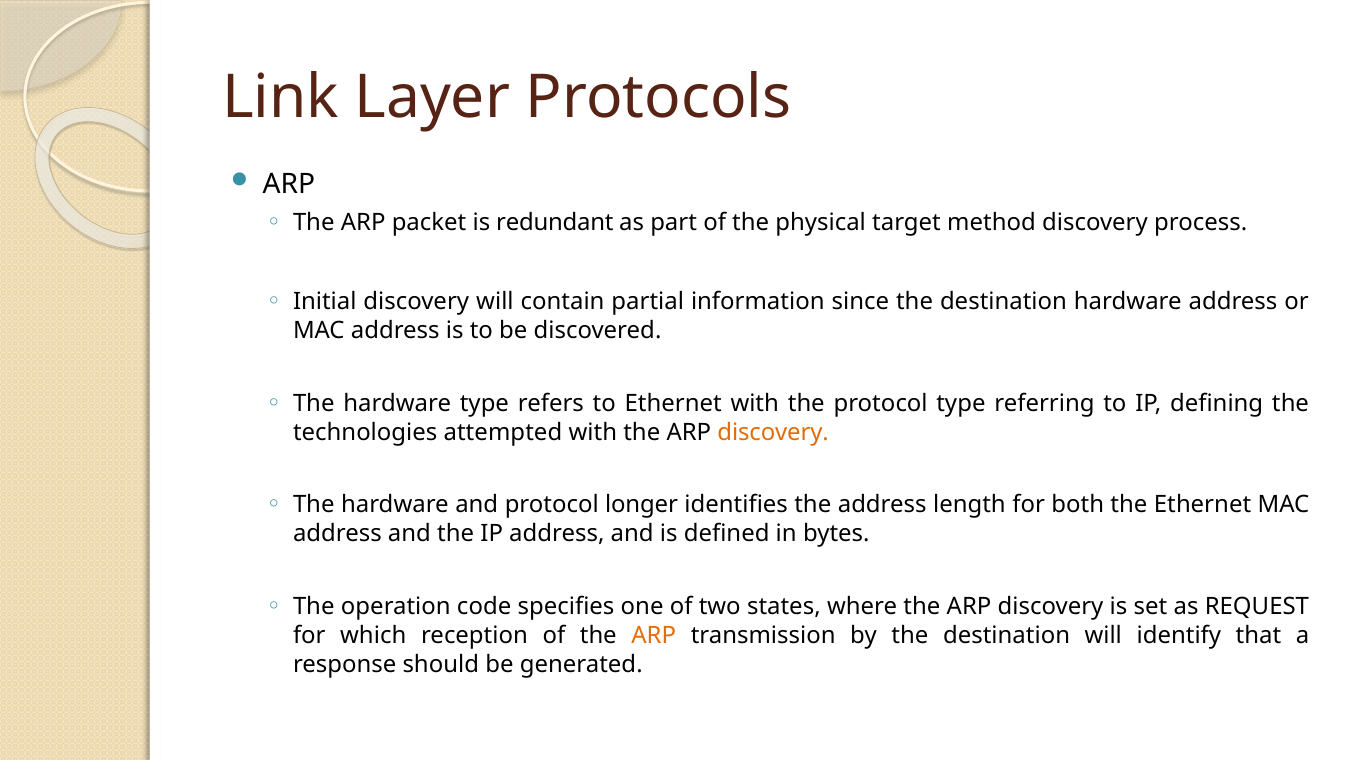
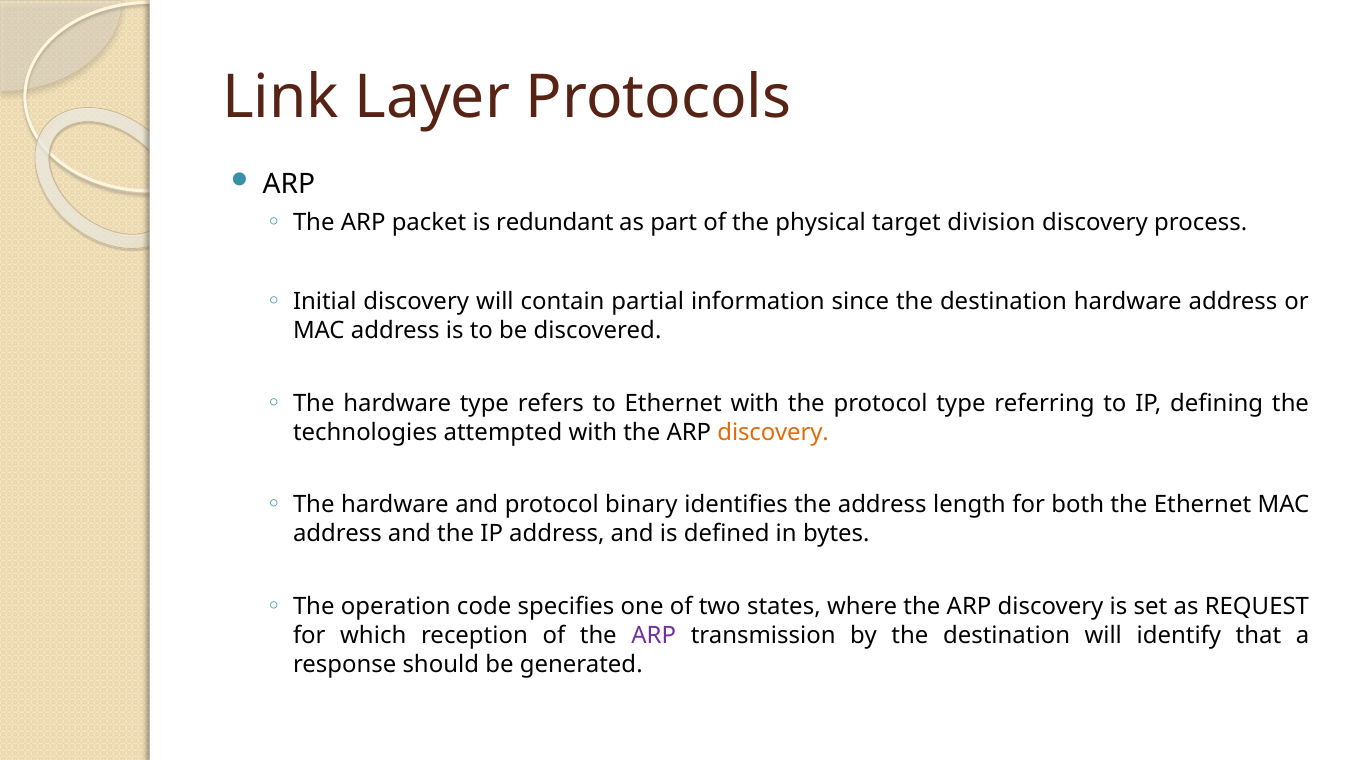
method: method -> division
longer: longer -> binary
ARP at (654, 635) colour: orange -> purple
